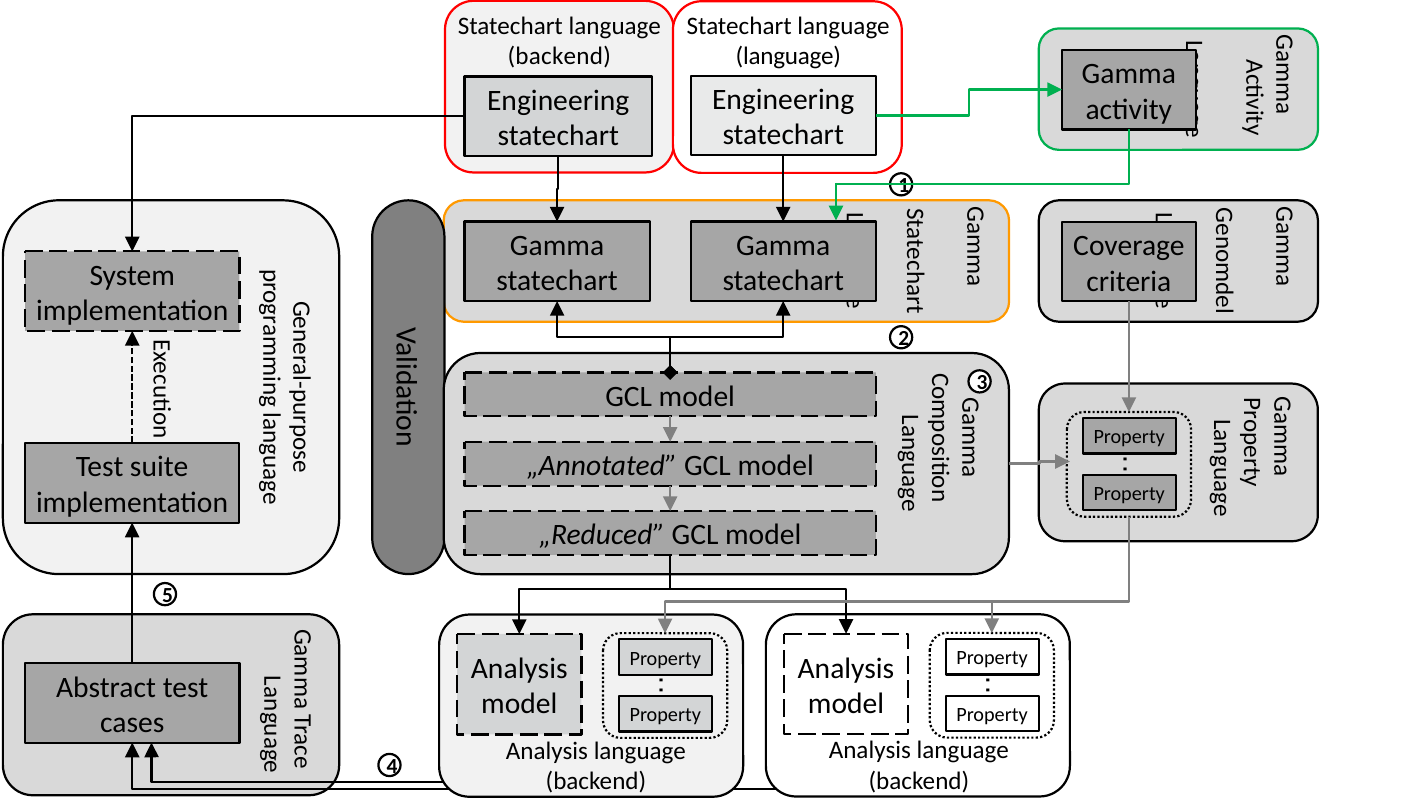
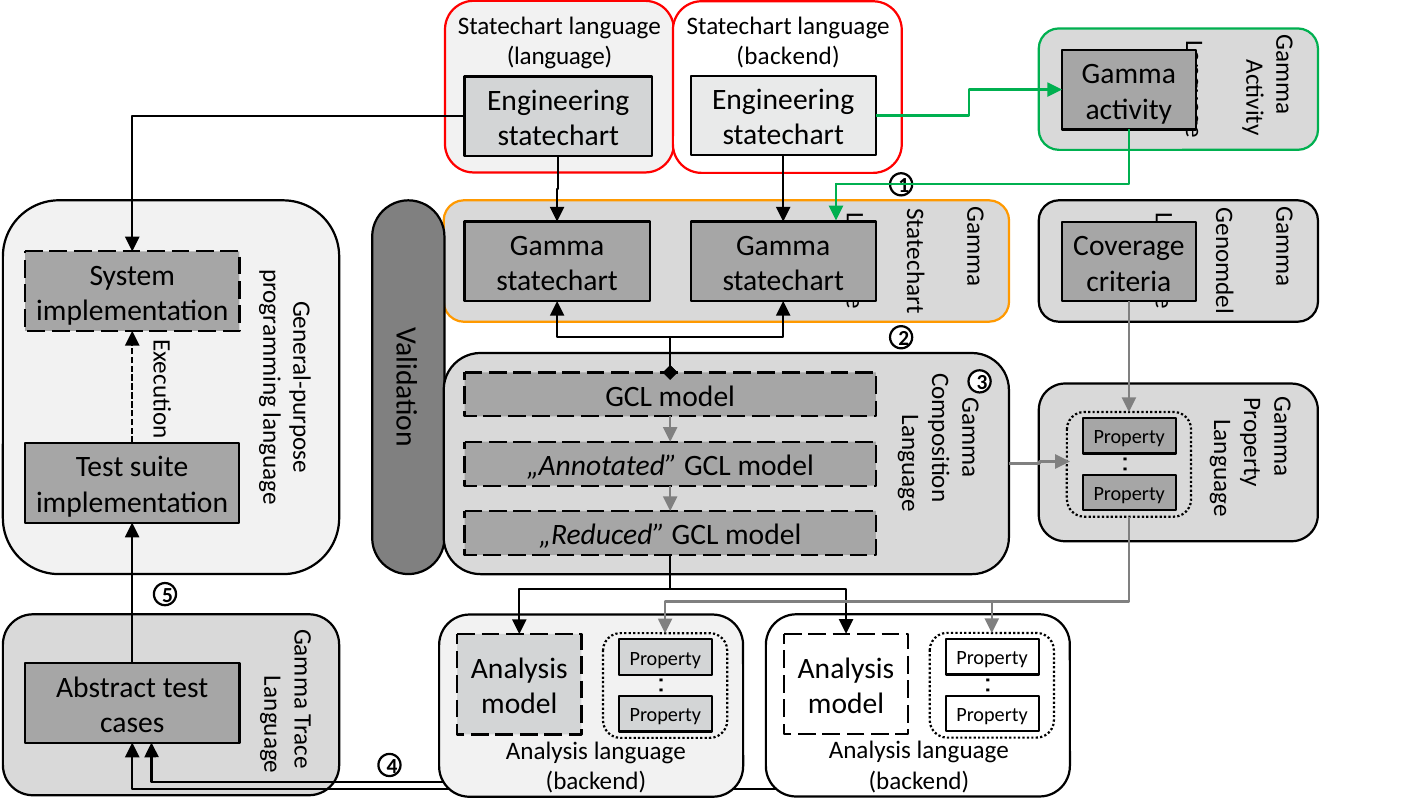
language at (788, 56): language -> backend
backend at (559, 57): backend -> language
